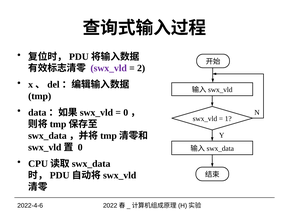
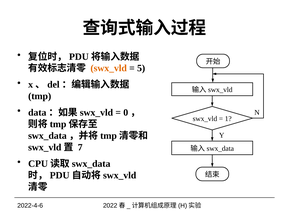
swx_vld at (109, 68) colour: purple -> orange
2: 2 -> 5
0: 0 -> 7
